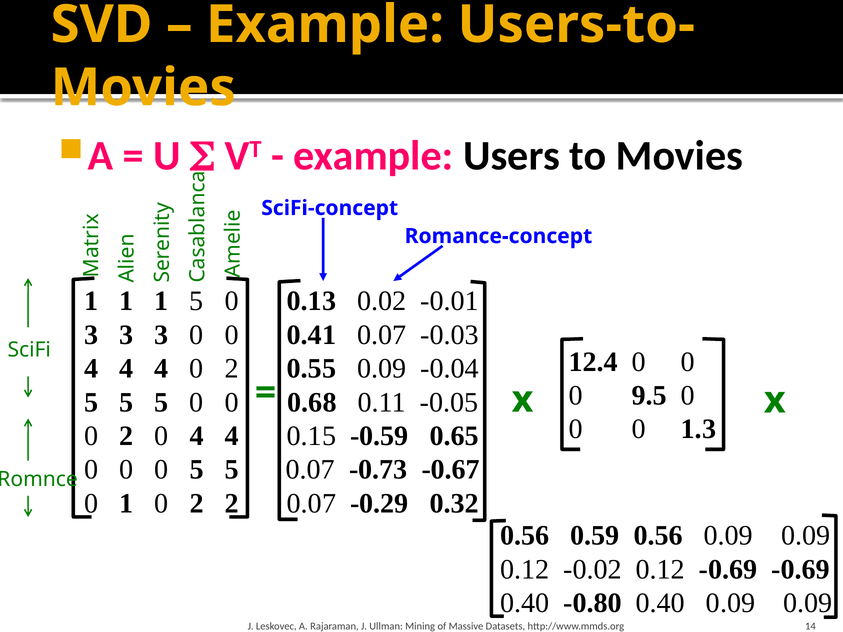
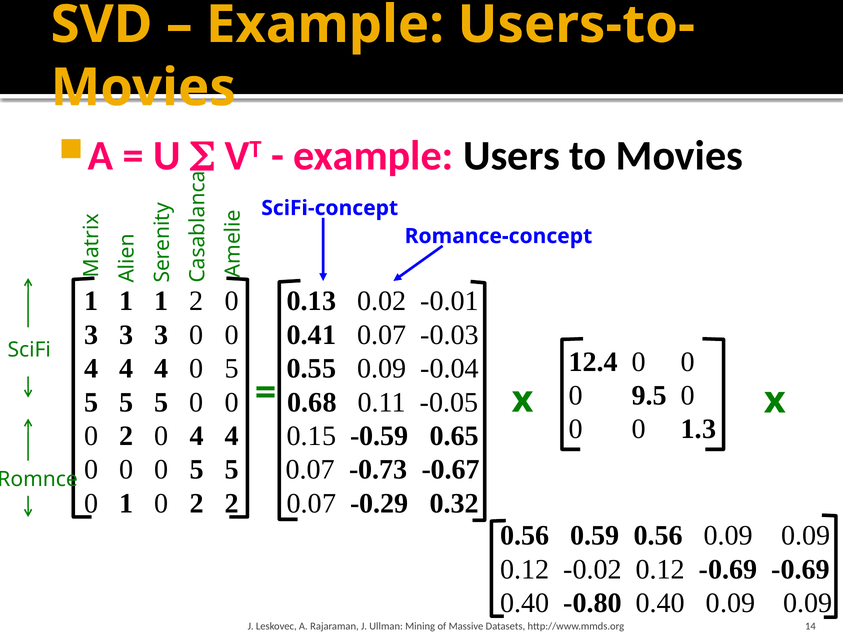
1 5: 5 -> 2
4 0 2: 2 -> 5
